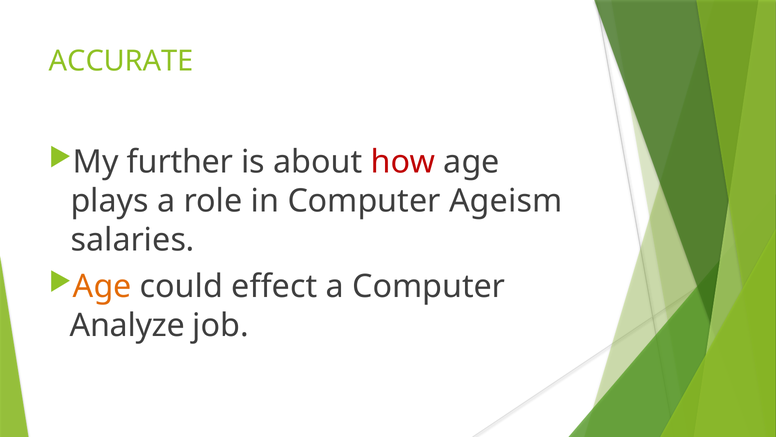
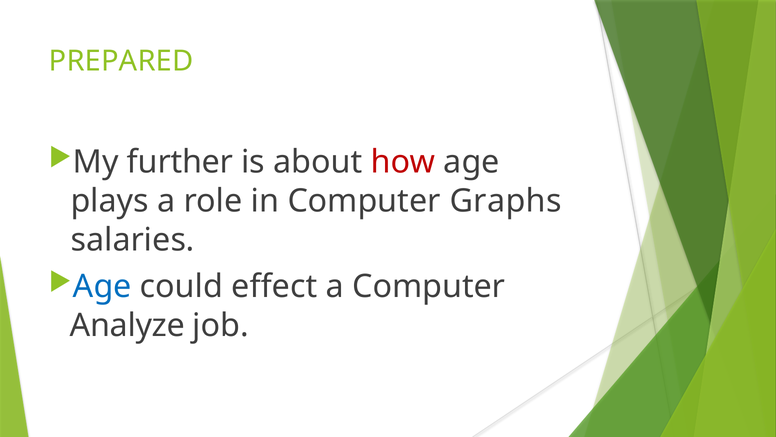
ACCURATE: ACCURATE -> PREPARED
Ageism: Ageism -> Graphs
Age at (102, 286) colour: orange -> blue
